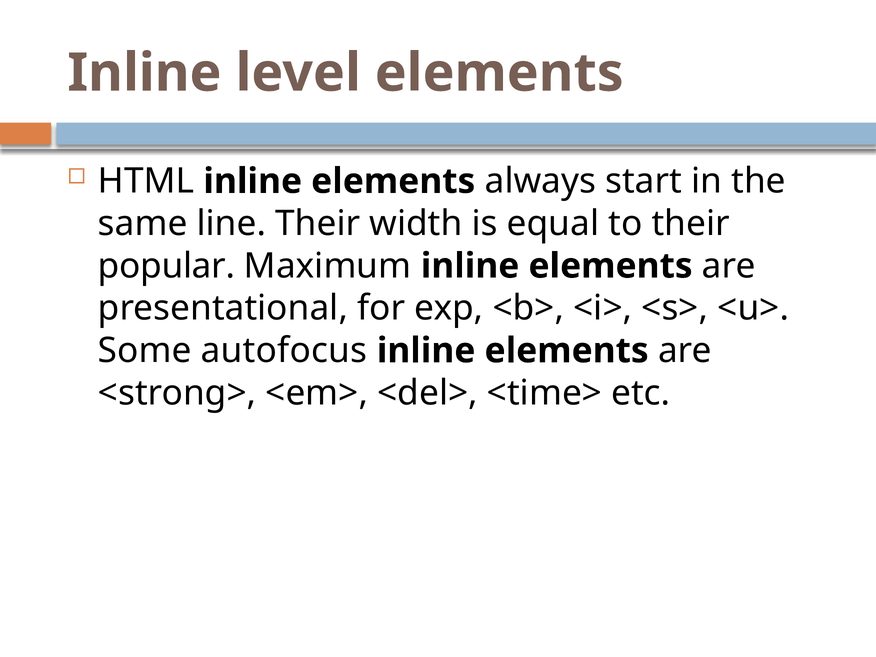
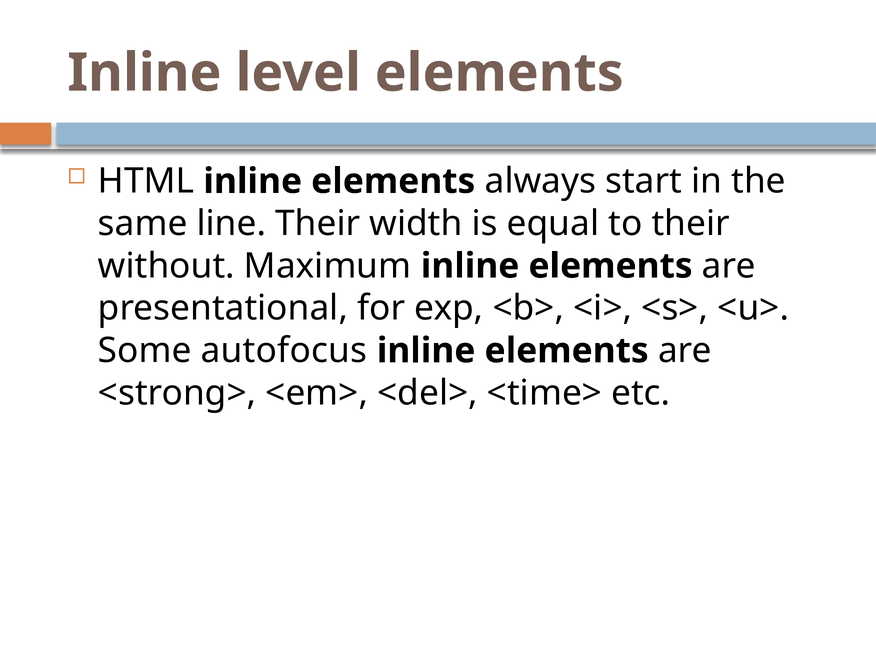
popular: popular -> without
